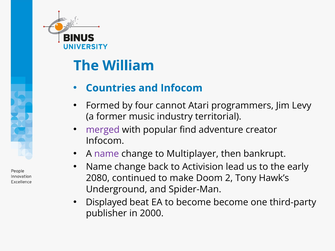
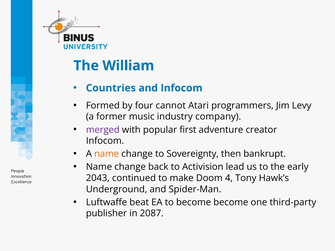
territorial: territorial -> company
find: find -> first
name at (107, 154) colour: purple -> orange
Multiplayer: Multiplayer -> Sovereignty
2080: 2080 -> 2043
2: 2 -> 4
Displayed: Displayed -> Luftwaffe
2000: 2000 -> 2087
